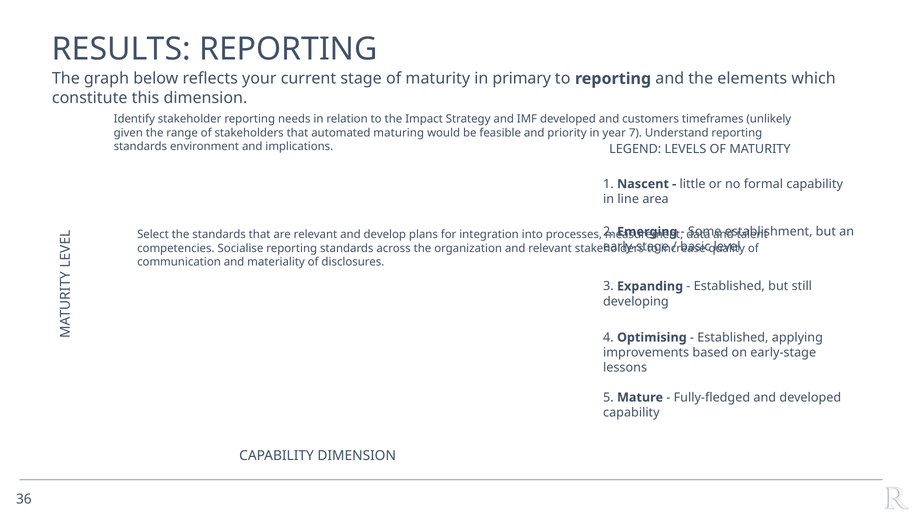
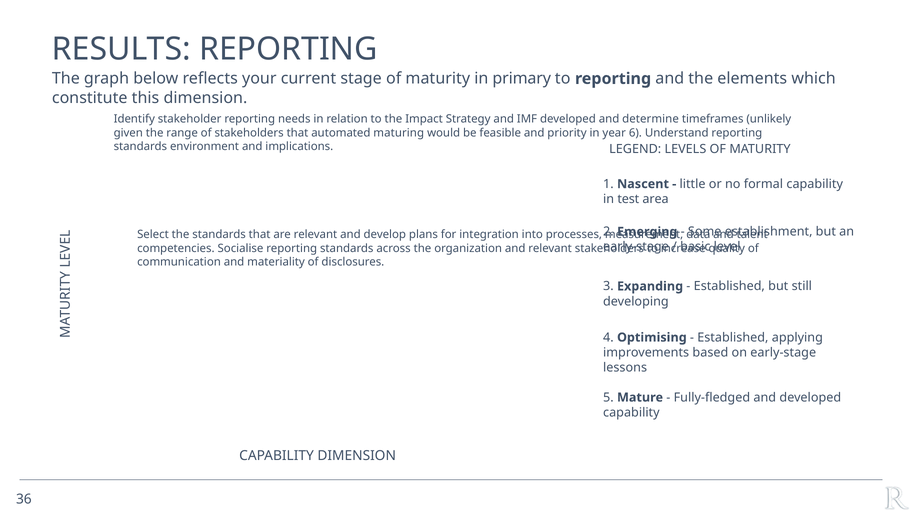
customers: customers -> determine
7: 7 -> 6
line: line -> test
